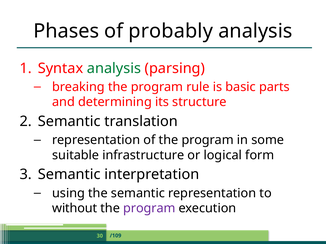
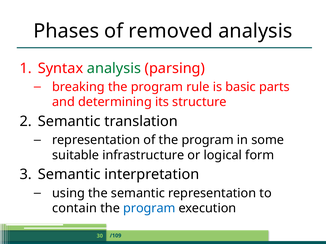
probably: probably -> removed
without: without -> contain
program at (149, 209) colour: purple -> blue
